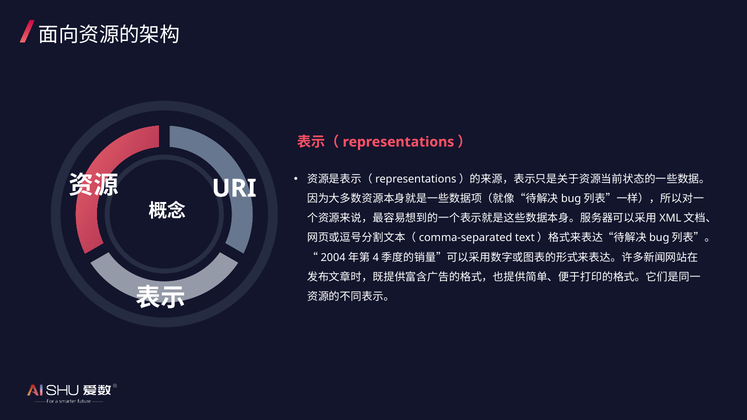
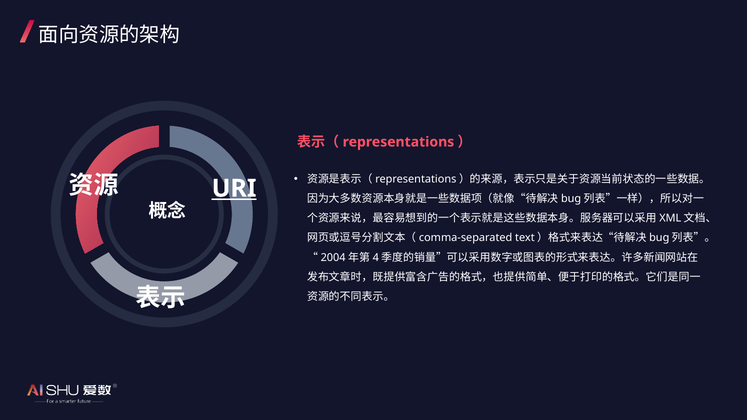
URI underline: none -> present
